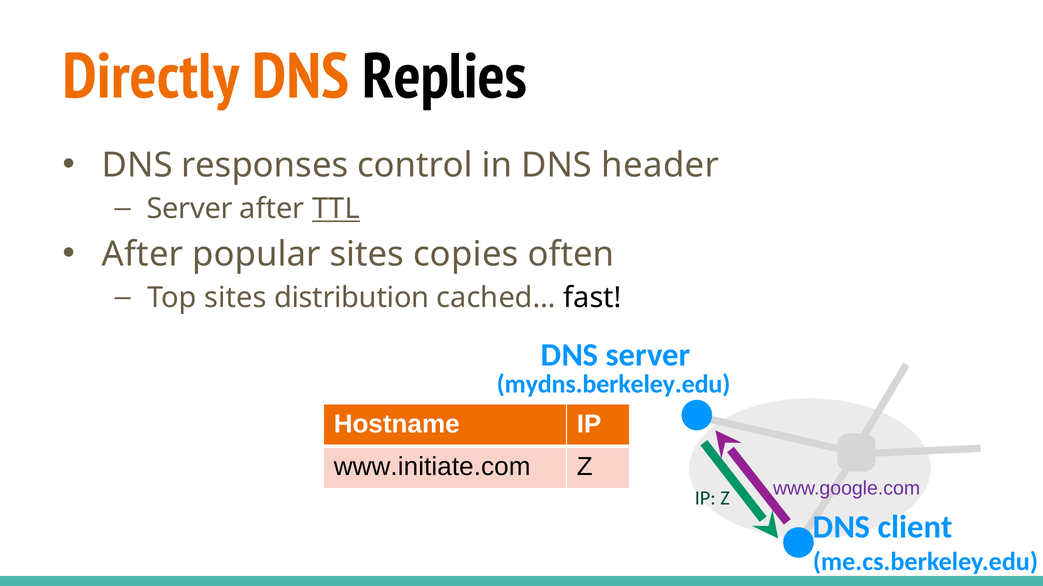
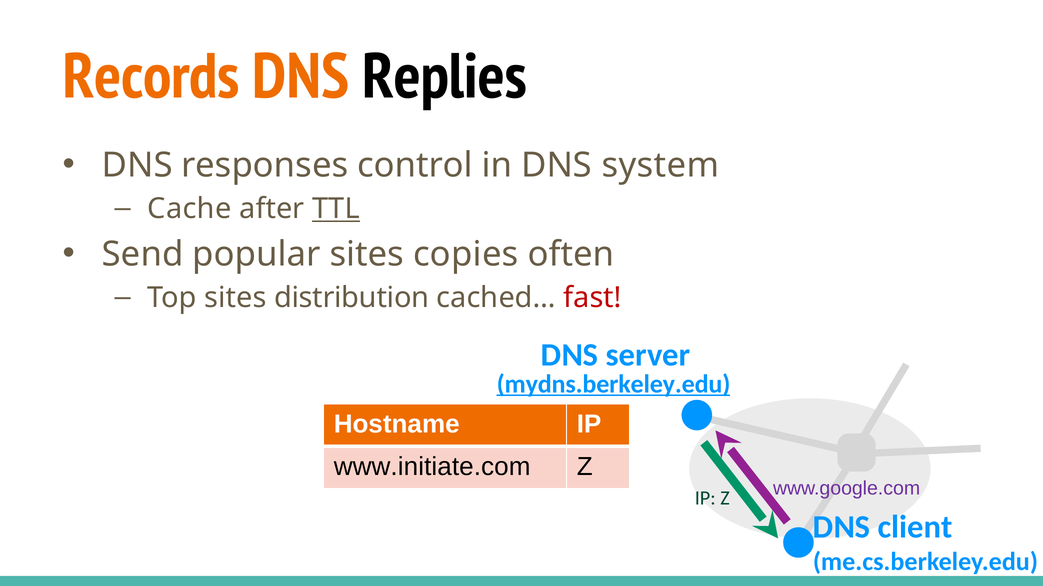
Directly: Directly -> Records
header: header -> system
Server at (190, 209): Server -> Cache
After at (142, 255): After -> Send
fast colour: black -> red
mydns.berkeley.edu underline: none -> present
